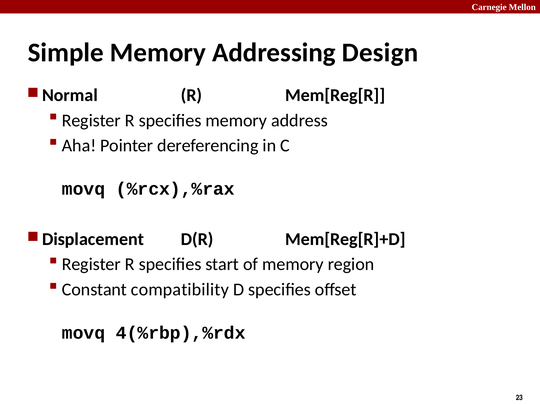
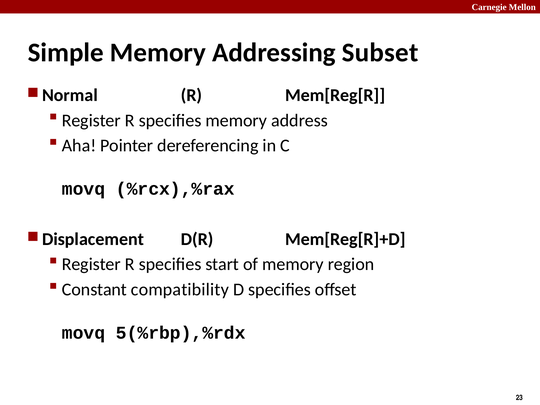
Design: Design -> Subset
4(%rbp),%rdx: 4(%rbp),%rdx -> 5(%rbp),%rdx
